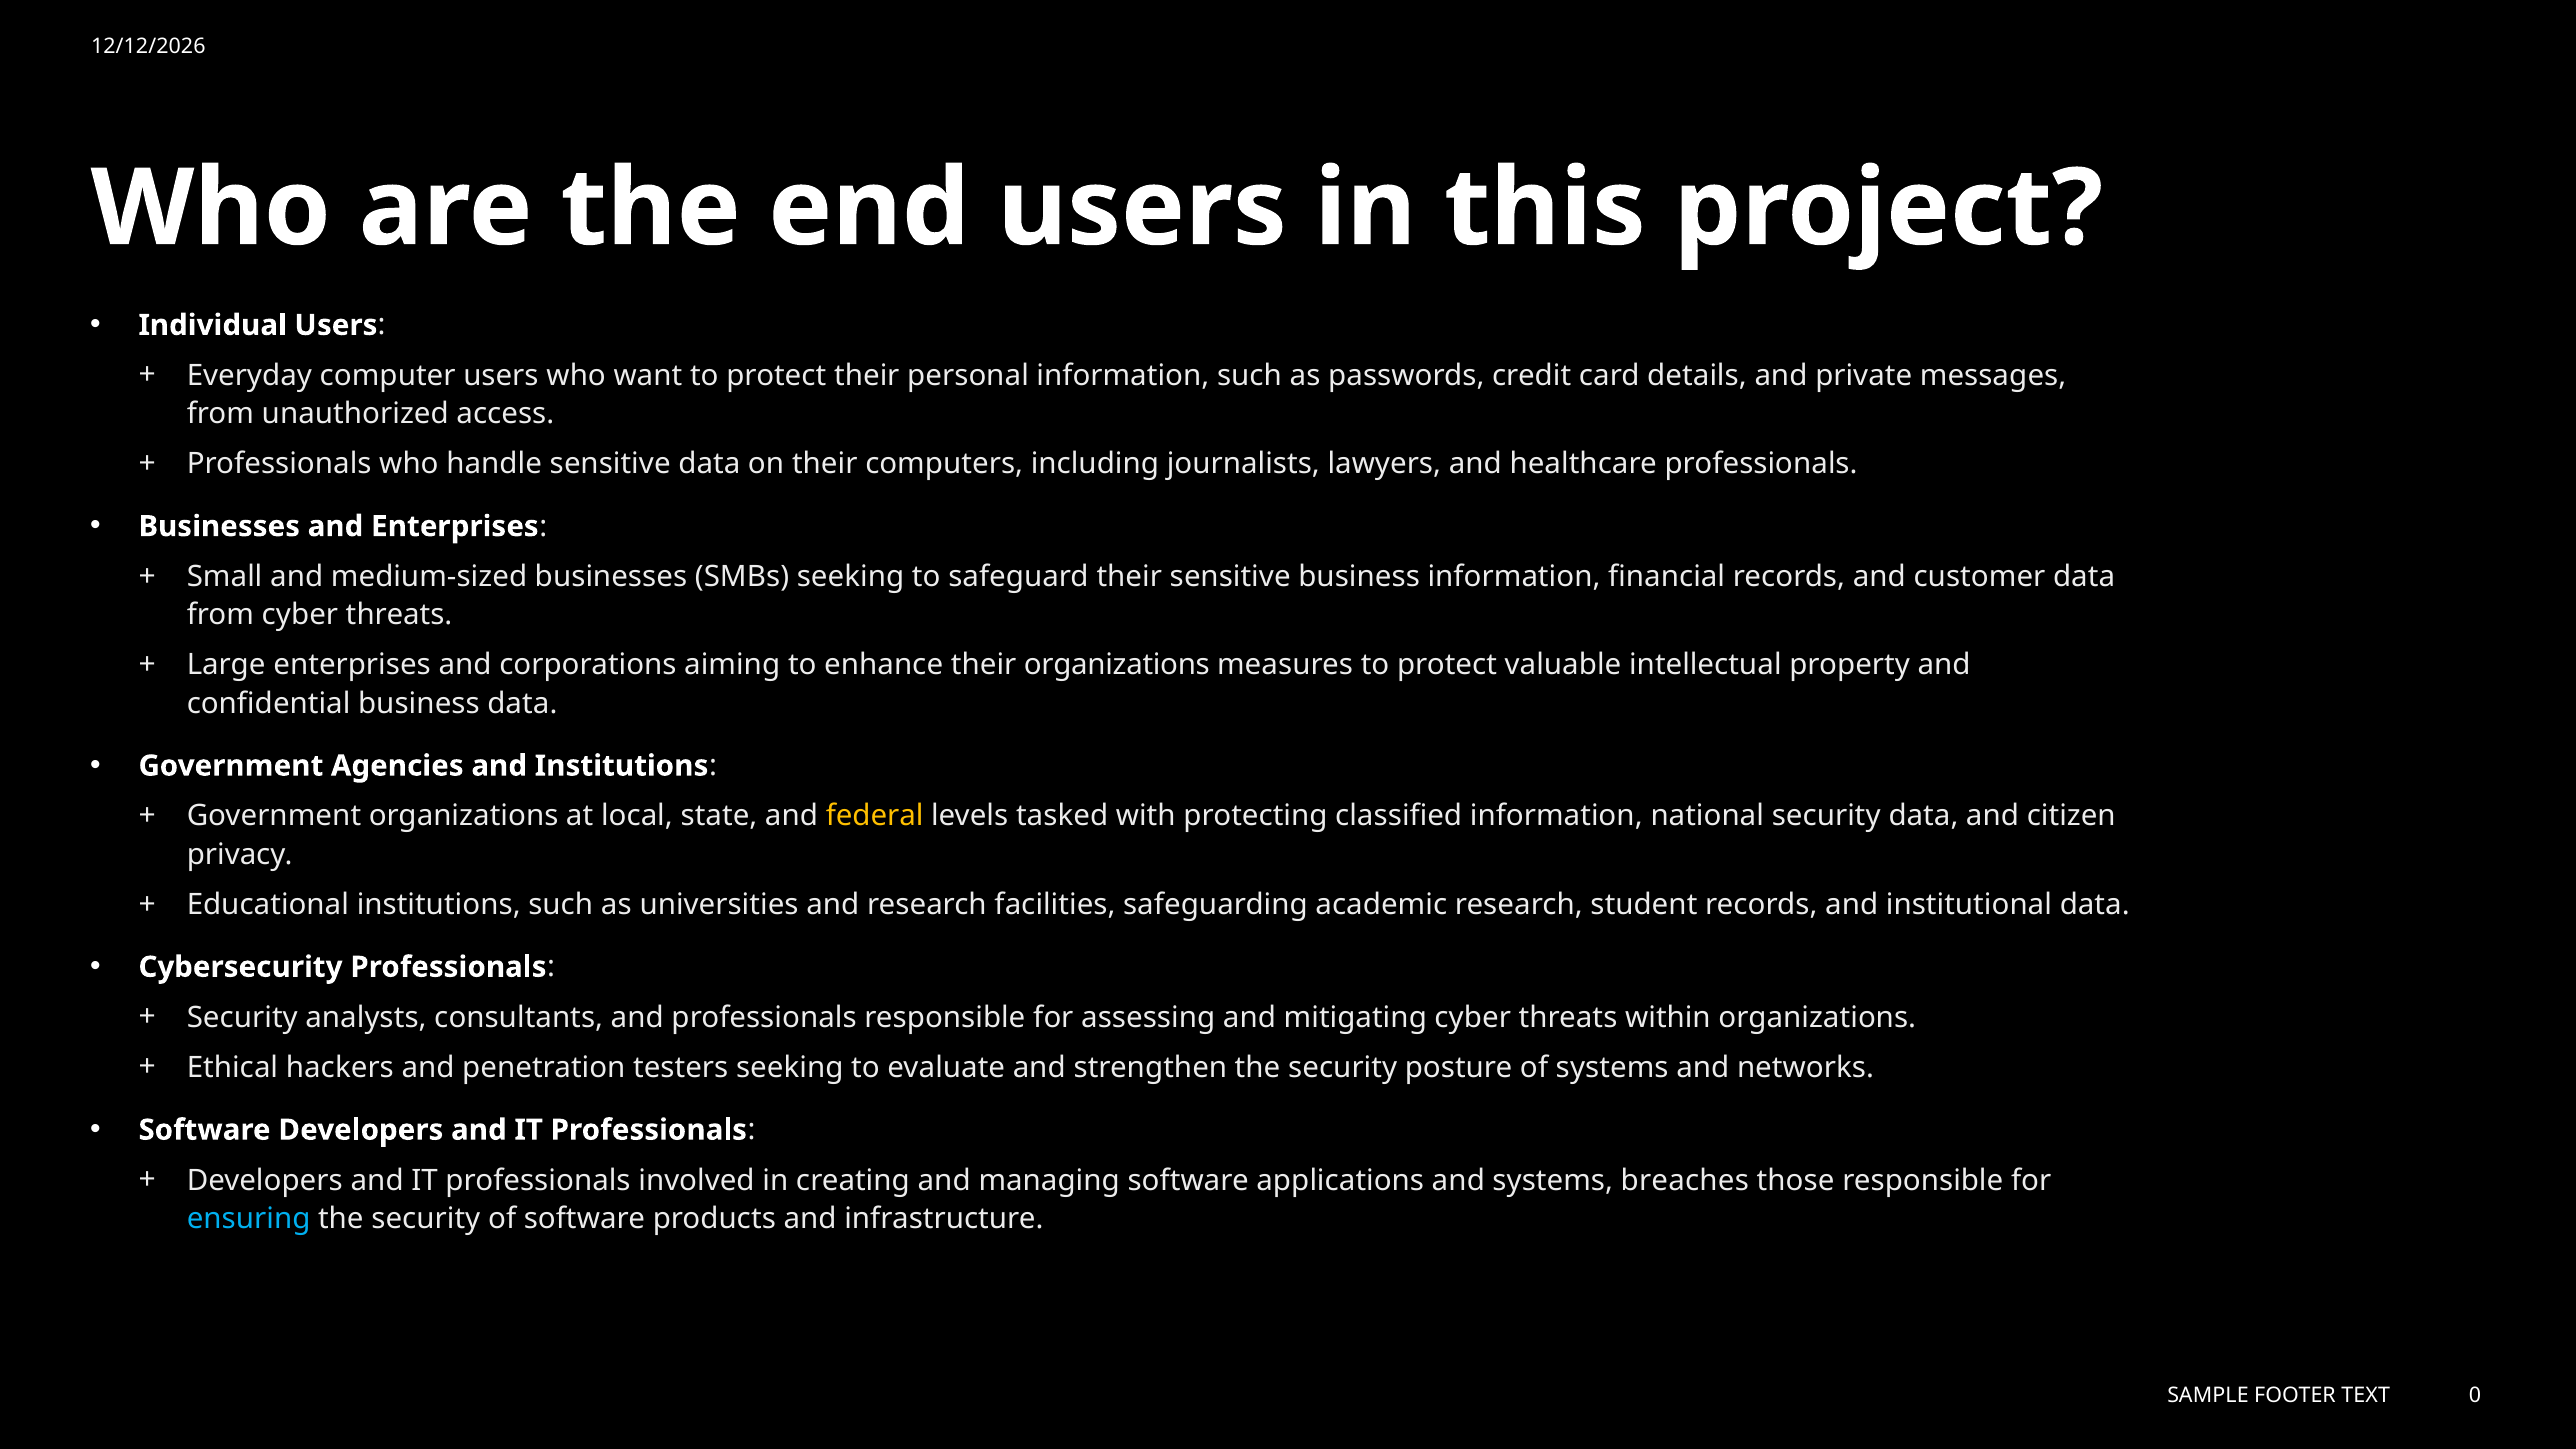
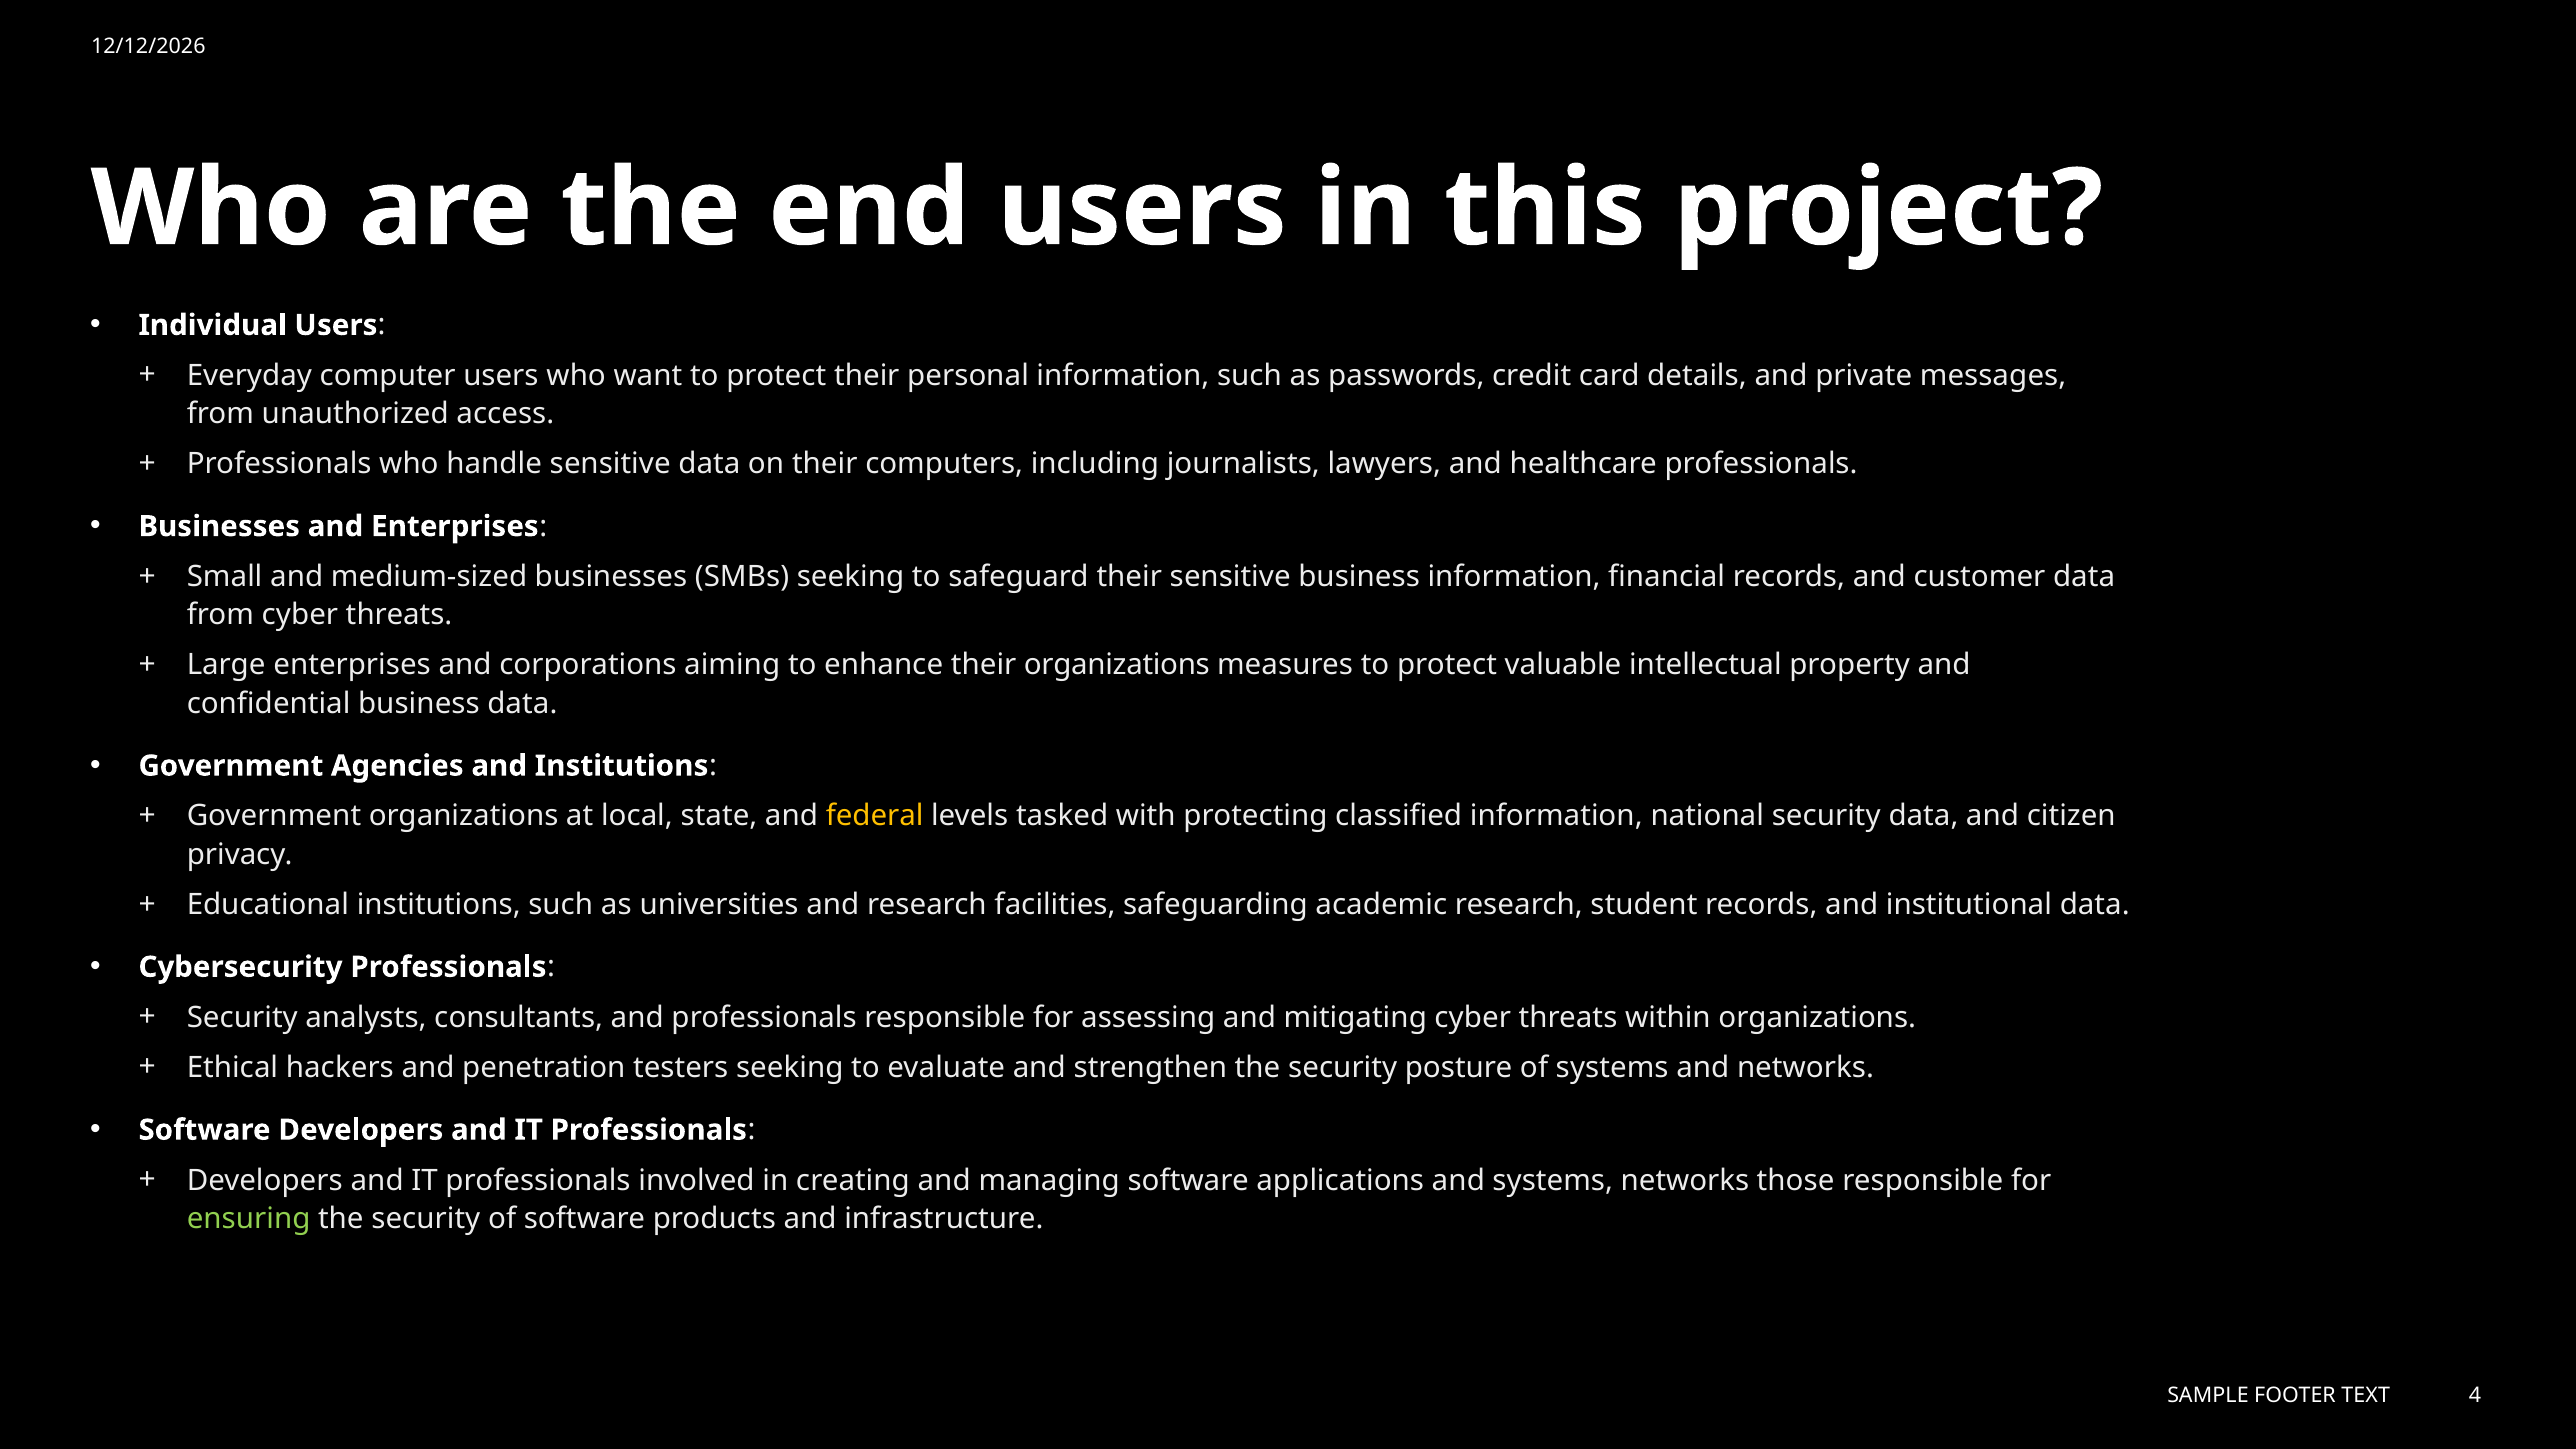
systems breaches: breaches -> networks
ensuring colour: light blue -> light green
0: 0 -> 4
